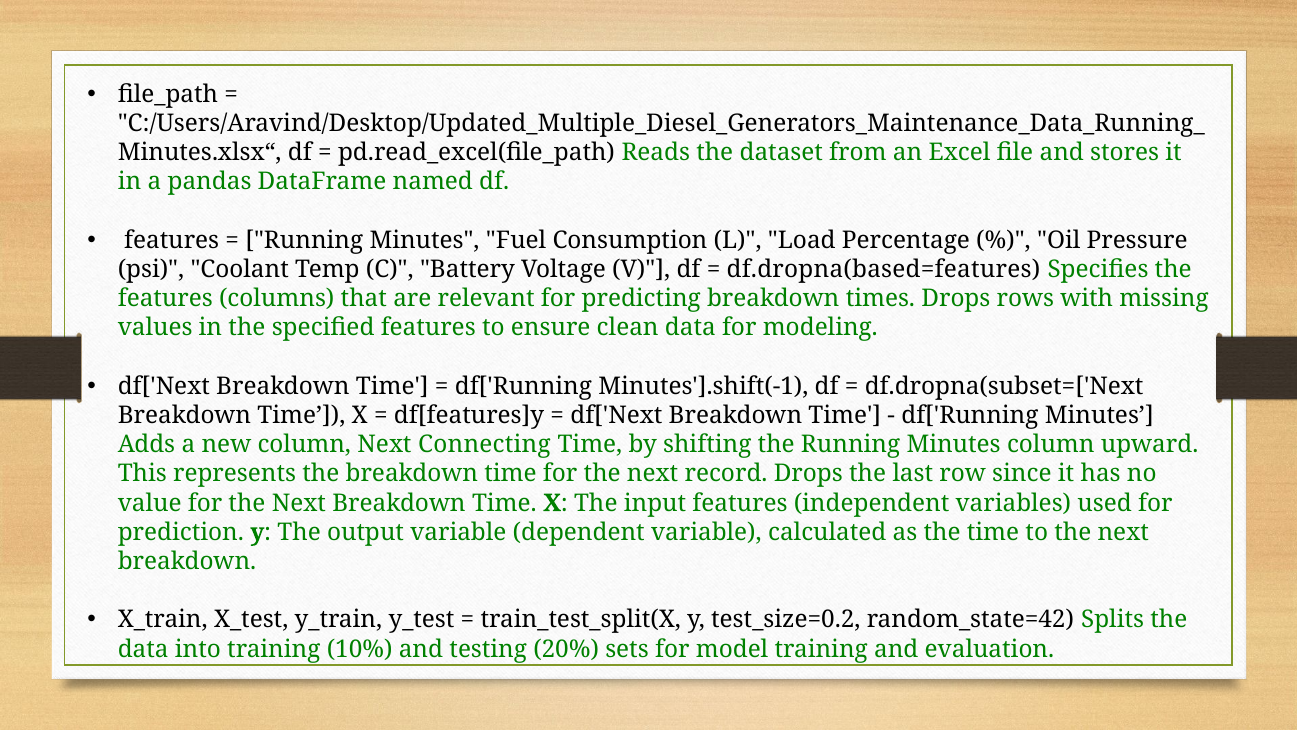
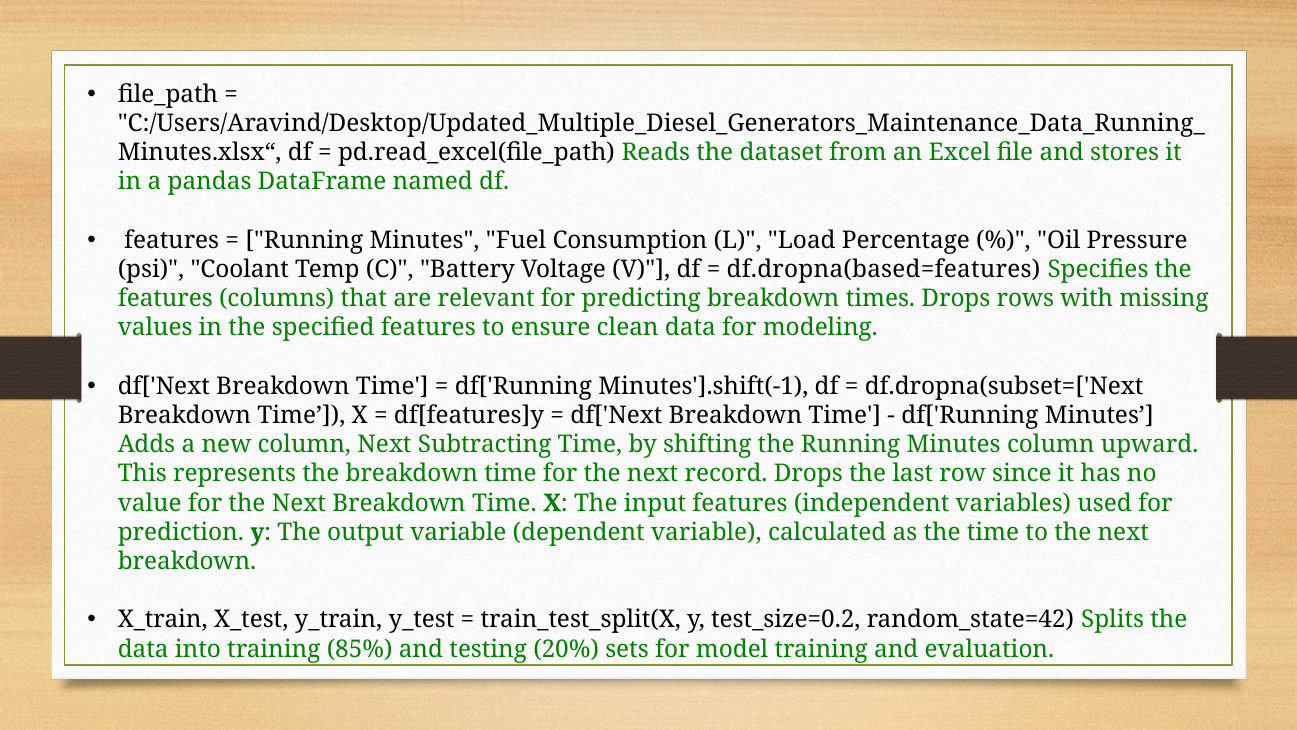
Connecting: Connecting -> Subtracting
10%: 10% -> 85%
